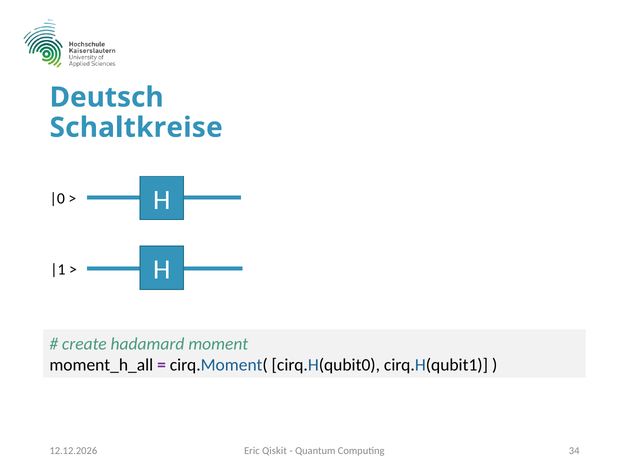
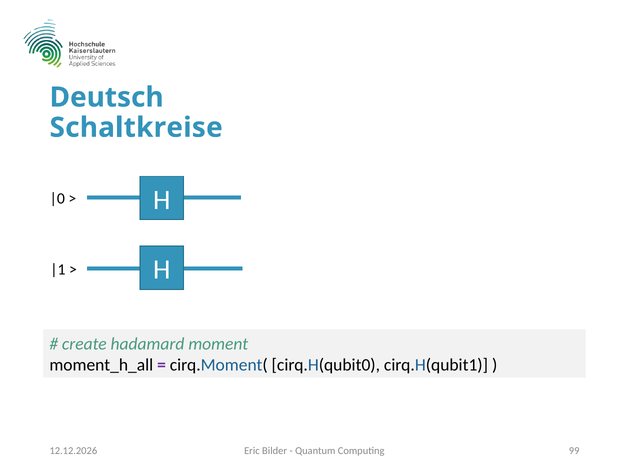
Qiskit: Qiskit -> Bilder
34: 34 -> 99
